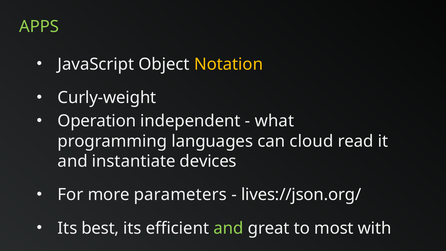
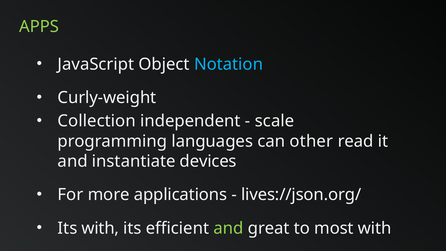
Notation colour: yellow -> light blue
Operation: Operation -> Collection
what: what -> scale
cloud: cloud -> other
parameters: parameters -> applications
Its best: best -> with
